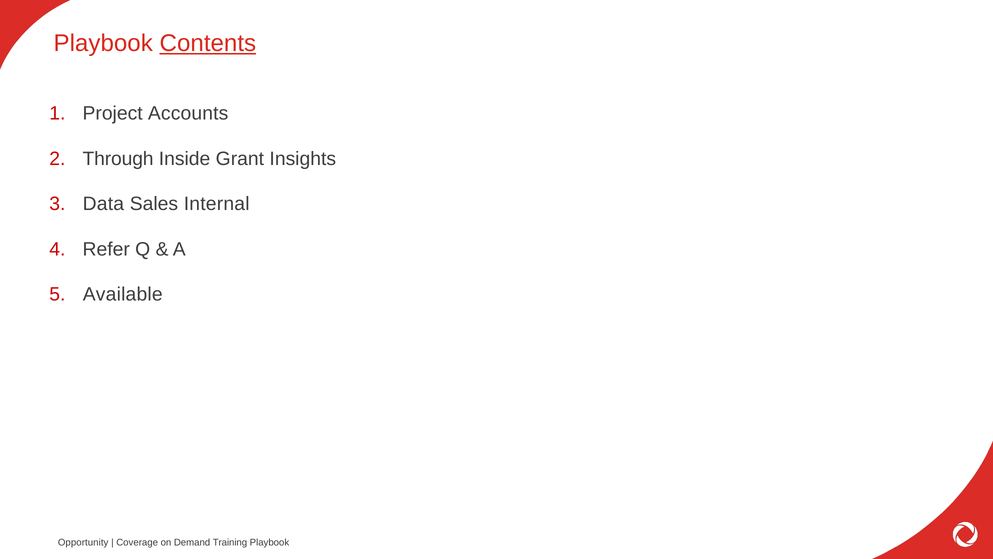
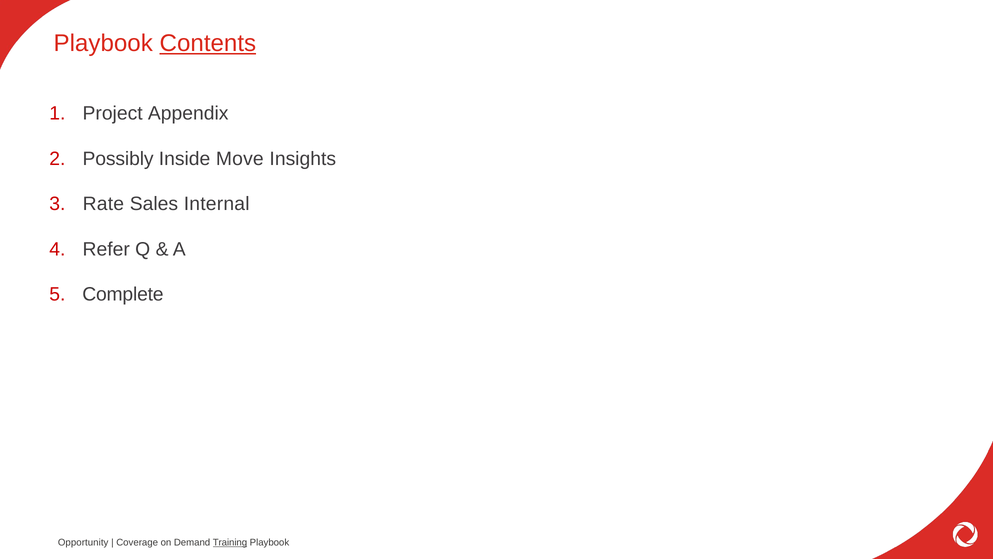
Accounts: Accounts -> Appendix
Through: Through -> Possibly
Grant: Grant -> Move
Data: Data -> Rate
Available: Available -> Complete
Training underline: none -> present
